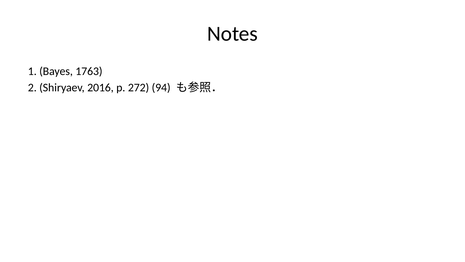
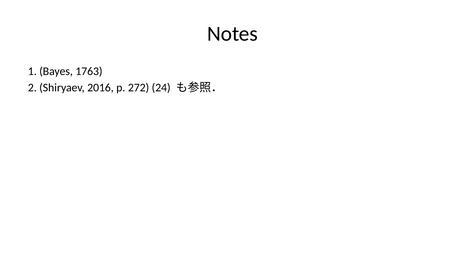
94: 94 -> 24
